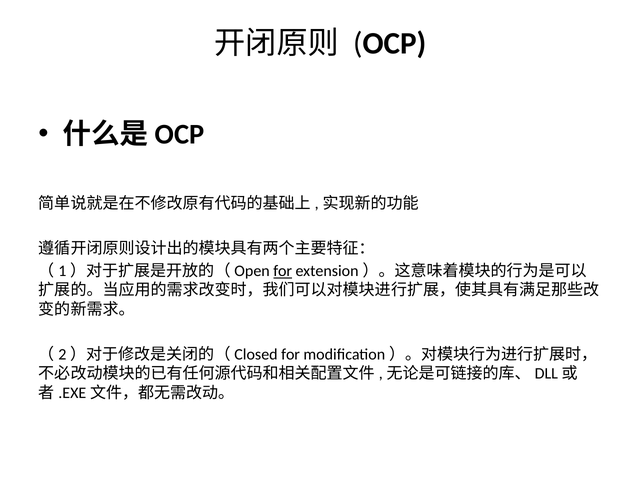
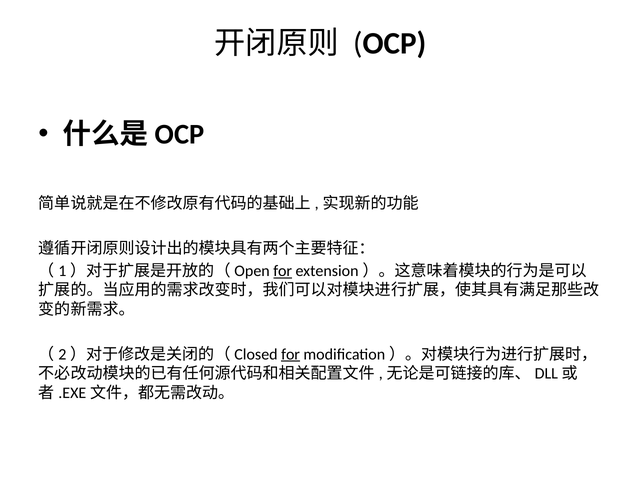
for at (291, 354) underline: none -> present
